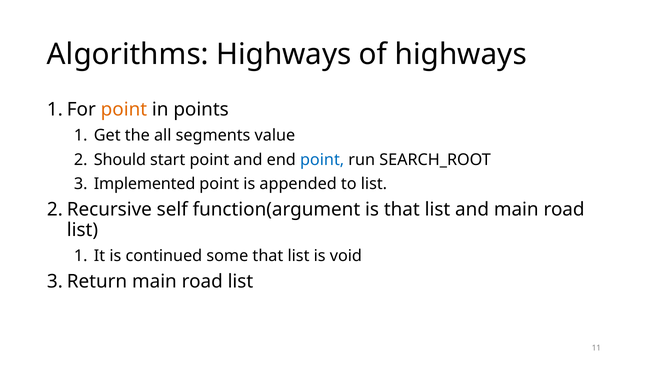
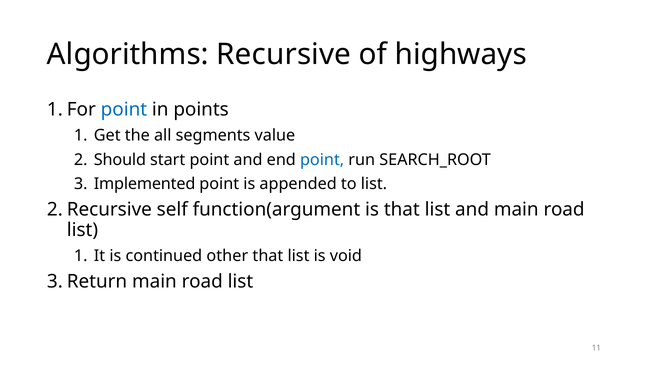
Algorithms Highways: Highways -> Recursive
point at (124, 110) colour: orange -> blue
some: some -> other
